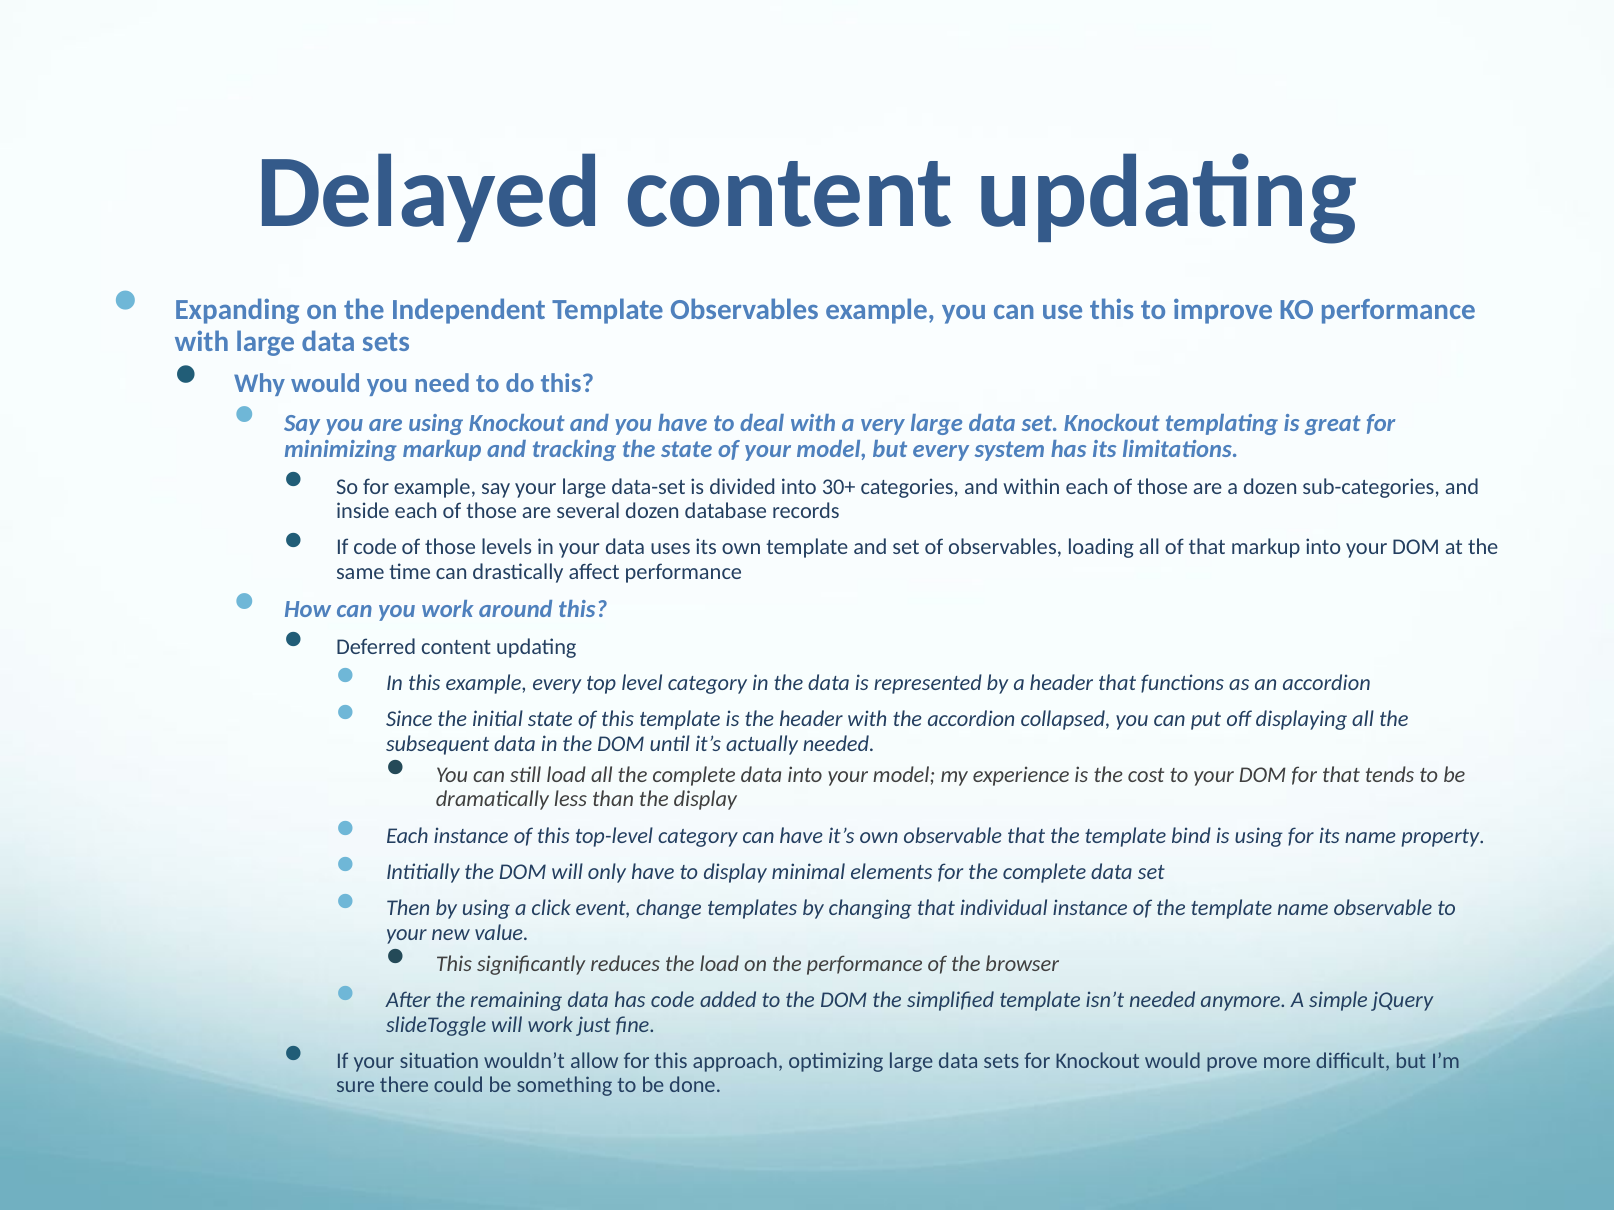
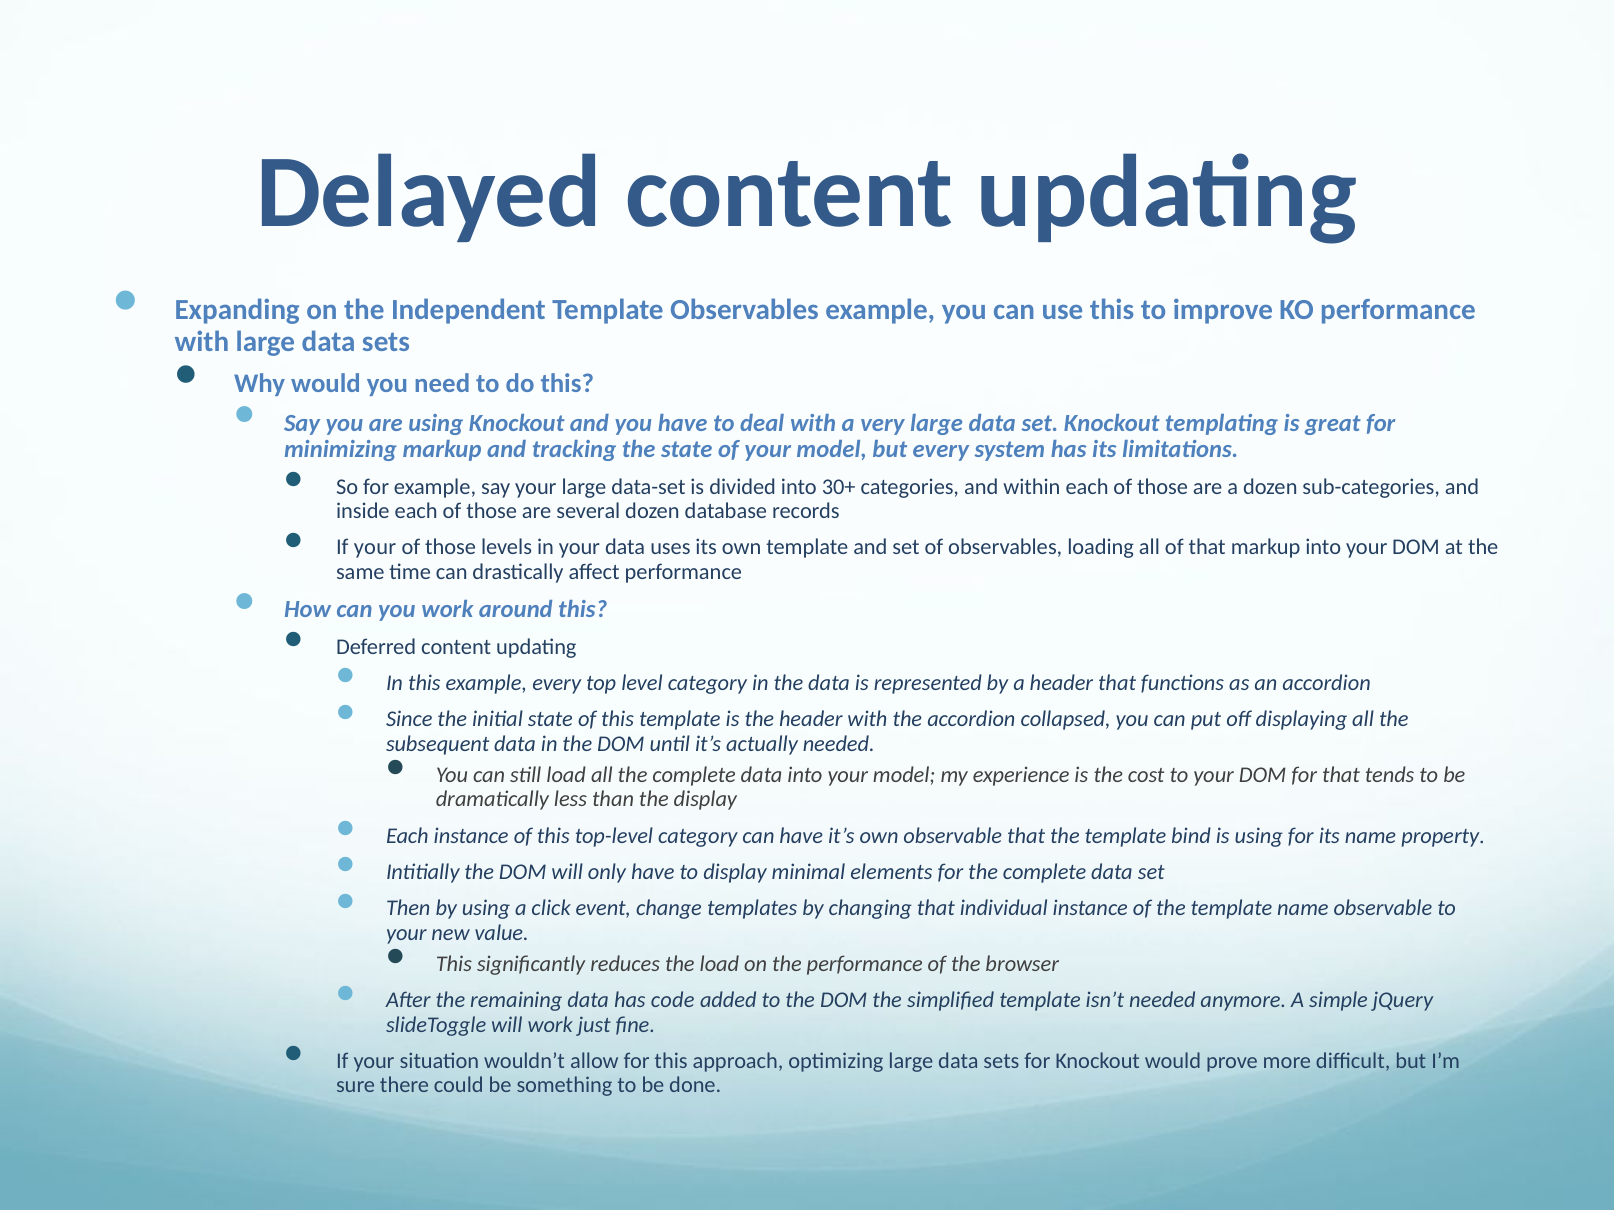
code at (375, 548): code -> your
